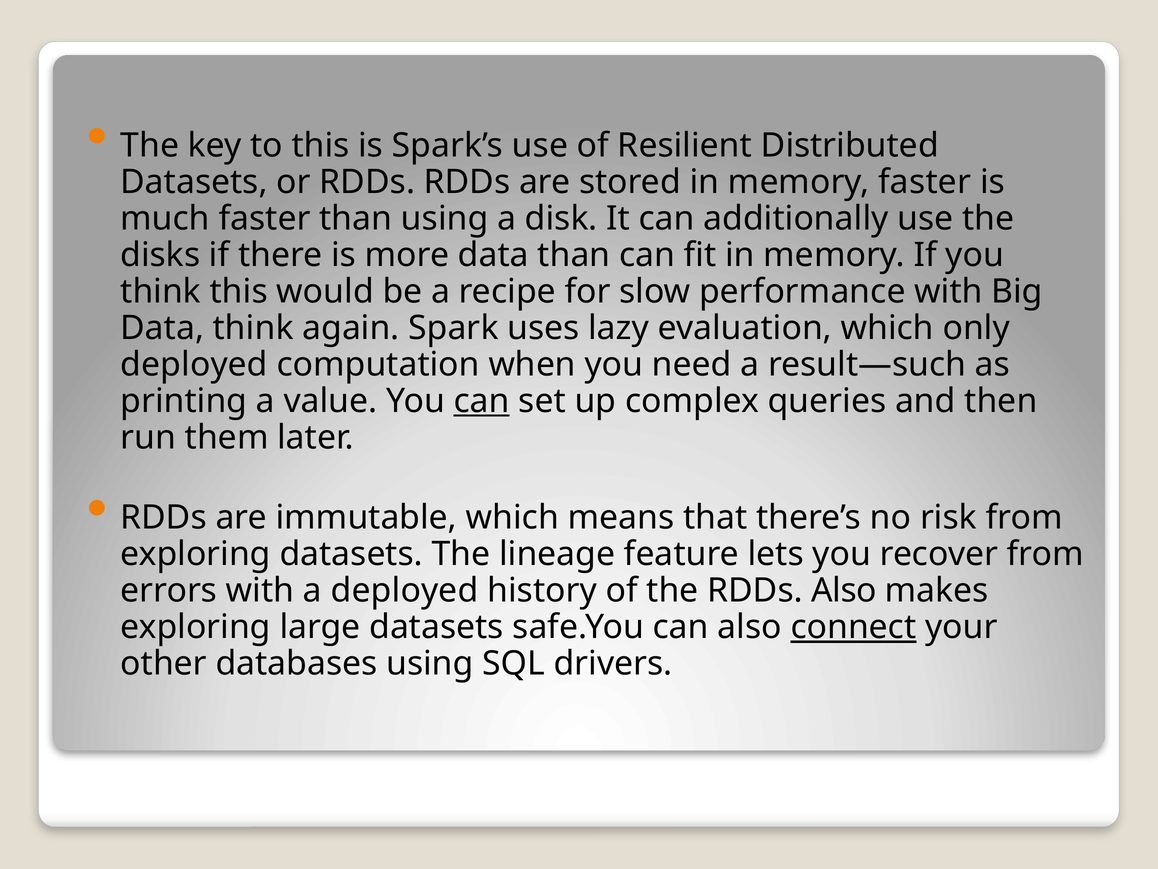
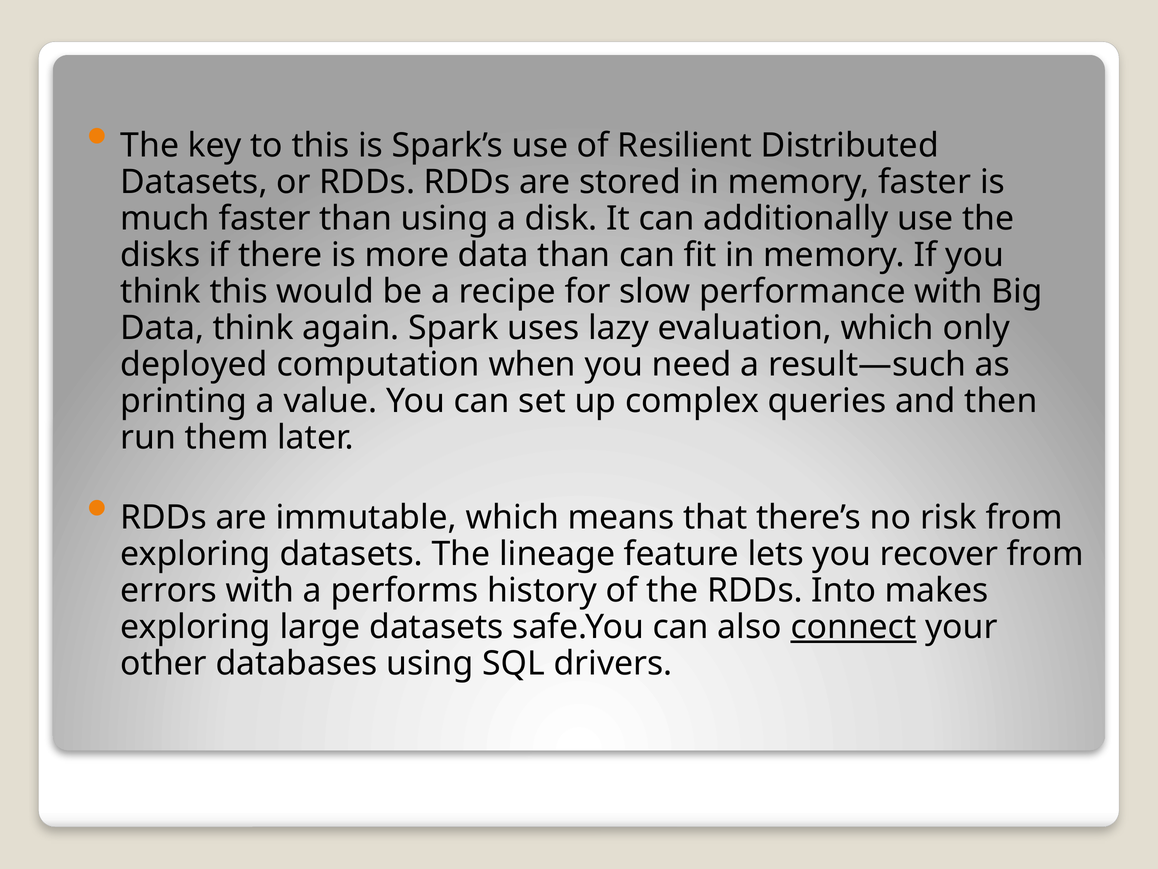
can at (482, 401) underline: present -> none
a deployed: deployed -> performs
RDDs Also: Also -> Into
